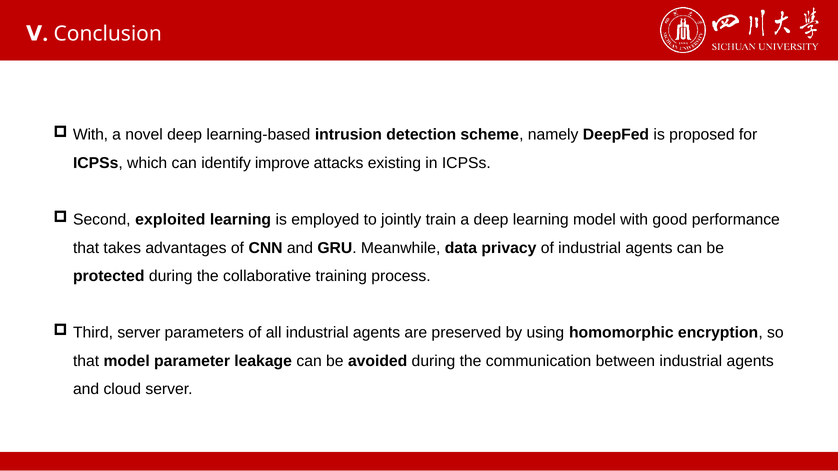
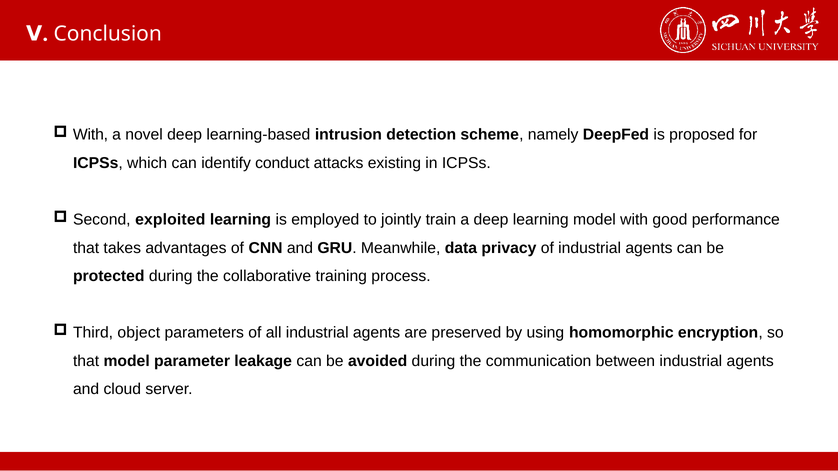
improve: improve -> conduct
Third server: server -> object
